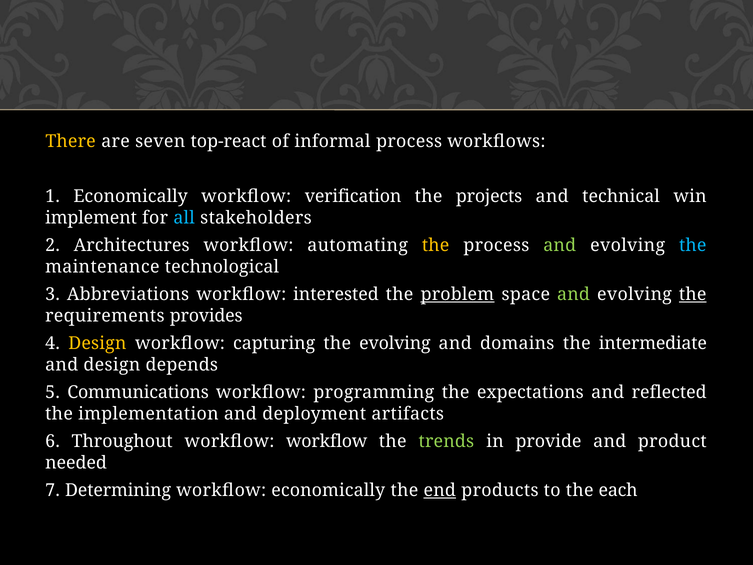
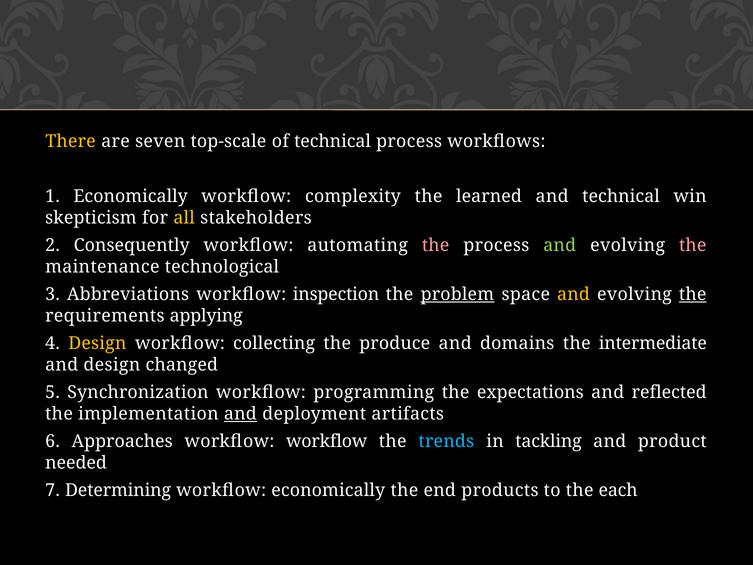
top-react: top-react -> top-scale
of informal: informal -> technical
verification: verification -> complexity
projects: projects -> learned
implement: implement -> skepticism
all colour: light blue -> yellow
Architectures: Architectures -> Consequently
the at (436, 245) colour: yellow -> pink
the at (693, 245) colour: light blue -> pink
interested: interested -> inspection
and at (573, 294) colour: light green -> yellow
provides: provides -> applying
capturing: capturing -> collecting
the evolving: evolving -> produce
depends: depends -> changed
Communications: Communications -> Synchronization
and at (240, 414) underline: none -> present
Throughout: Throughout -> Approaches
trends colour: light green -> light blue
provide: provide -> tackling
end underline: present -> none
